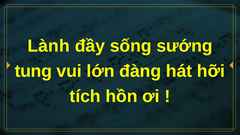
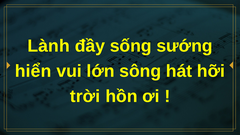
tung: tung -> hiển
đàng: đàng -> sông
tích: tích -> trời
